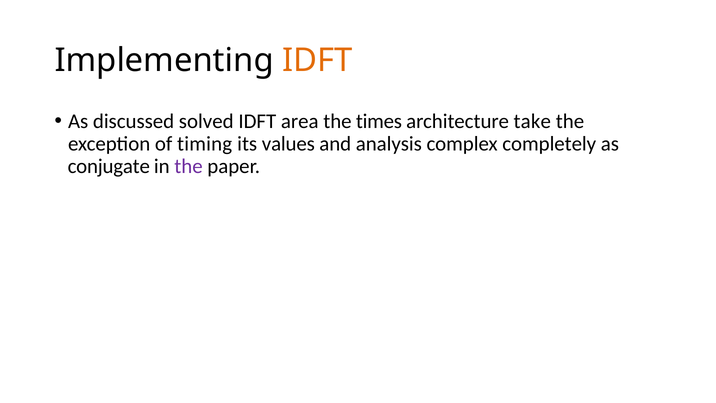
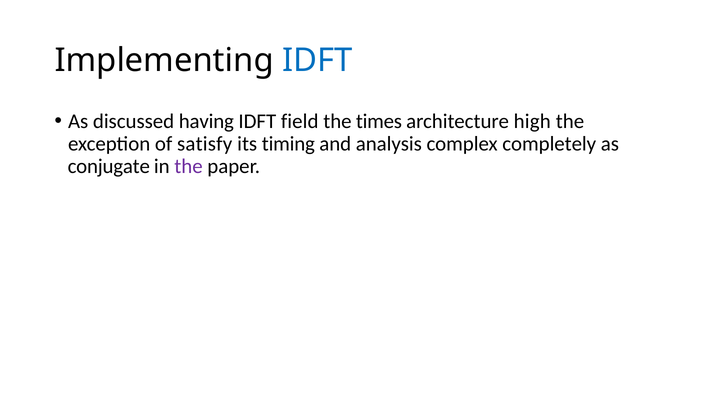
IDFT at (317, 60) colour: orange -> blue
solved: solved -> having
area: area -> field
take: take -> high
timing: timing -> satisfy
values: values -> timing
